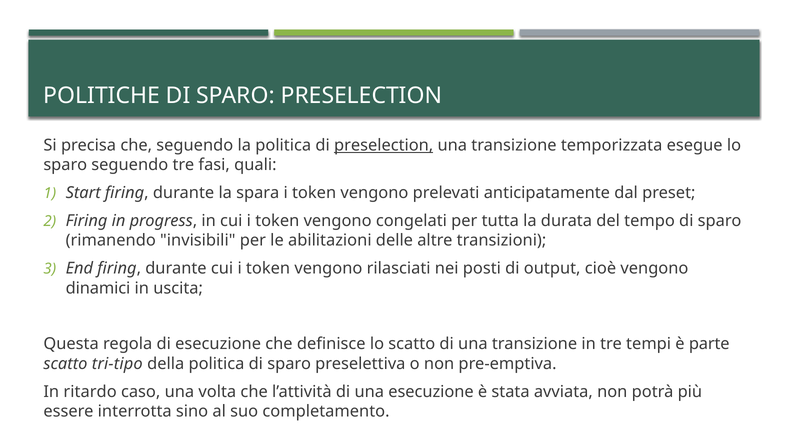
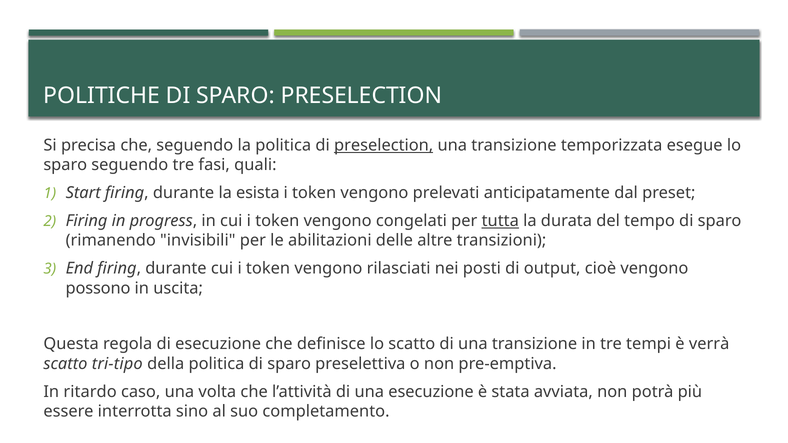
spara: spara -> esista
tutta underline: none -> present
dinamici: dinamici -> possono
parte: parte -> verrà
